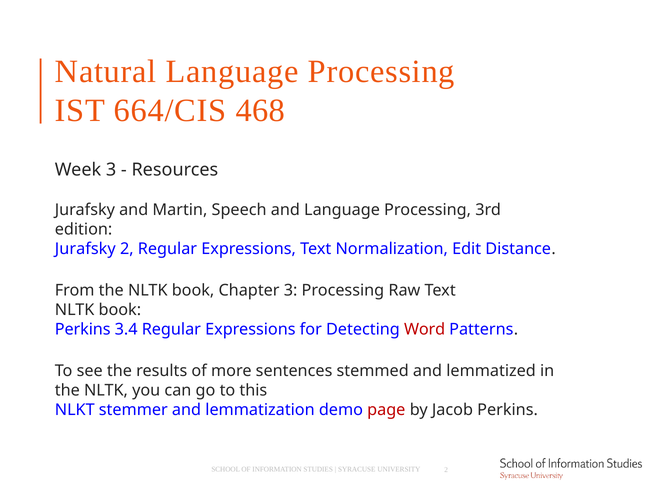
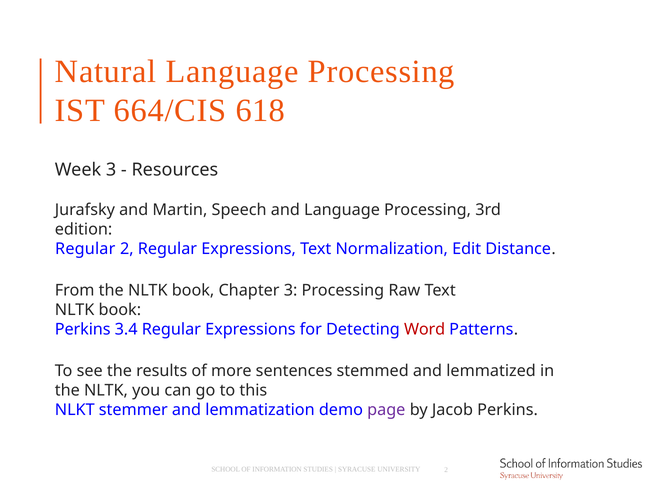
468: 468 -> 618
Jurafsky at (85, 249): Jurafsky -> Regular
page colour: red -> purple
